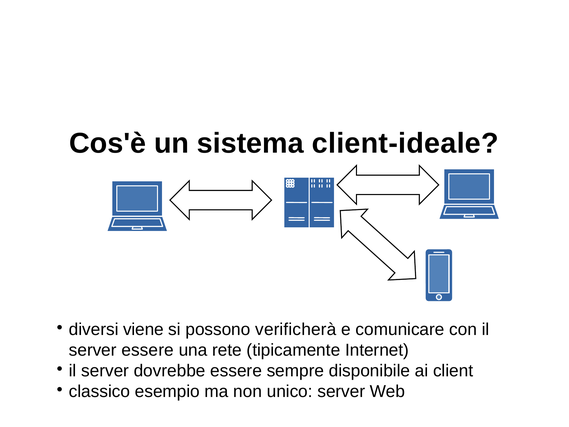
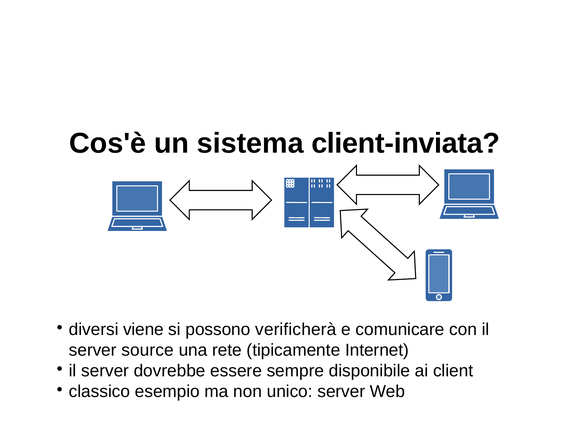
client-ideale: client-ideale -> client-inviata
server essere: essere -> source
